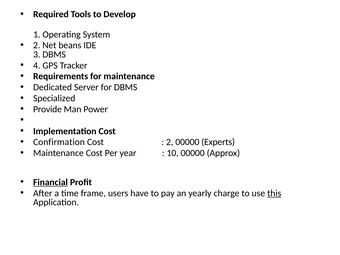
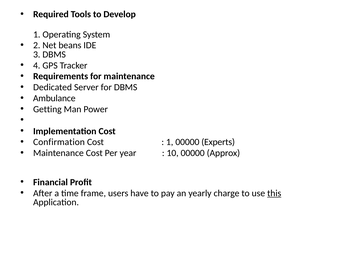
Specialized: Specialized -> Ambulance
Provide: Provide -> Getting
2 at (170, 142): 2 -> 1
Financial underline: present -> none
